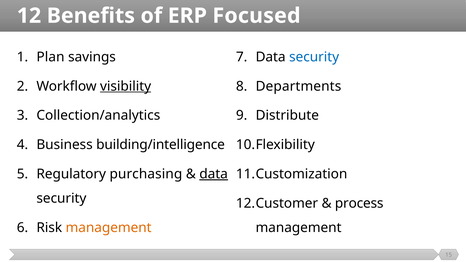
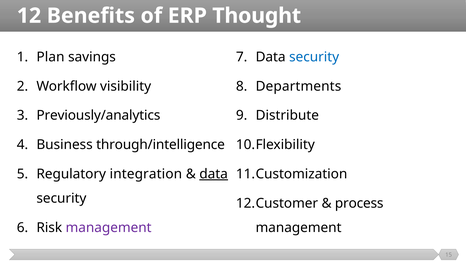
Focused: Focused -> Thought
visibility underline: present -> none
Collection/analytics: Collection/analytics -> Previously/analytics
building/intelligence: building/intelligence -> through/intelligence
purchasing: purchasing -> integration
management at (109, 228) colour: orange -> purple
